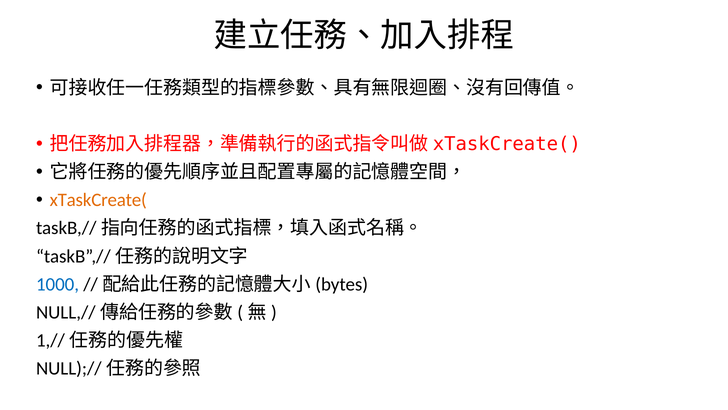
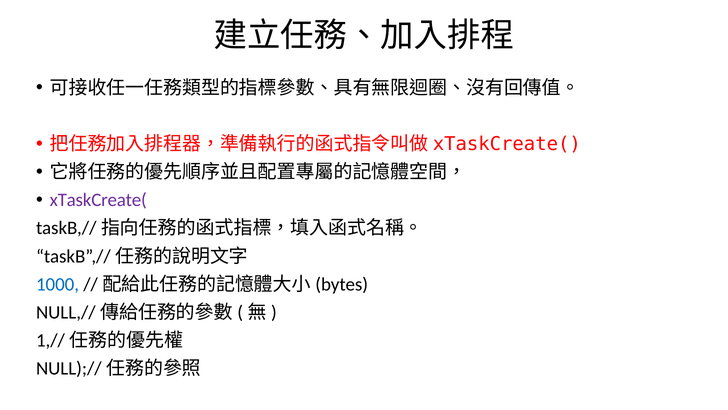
xTaskCreate( colour: orange -> purple
